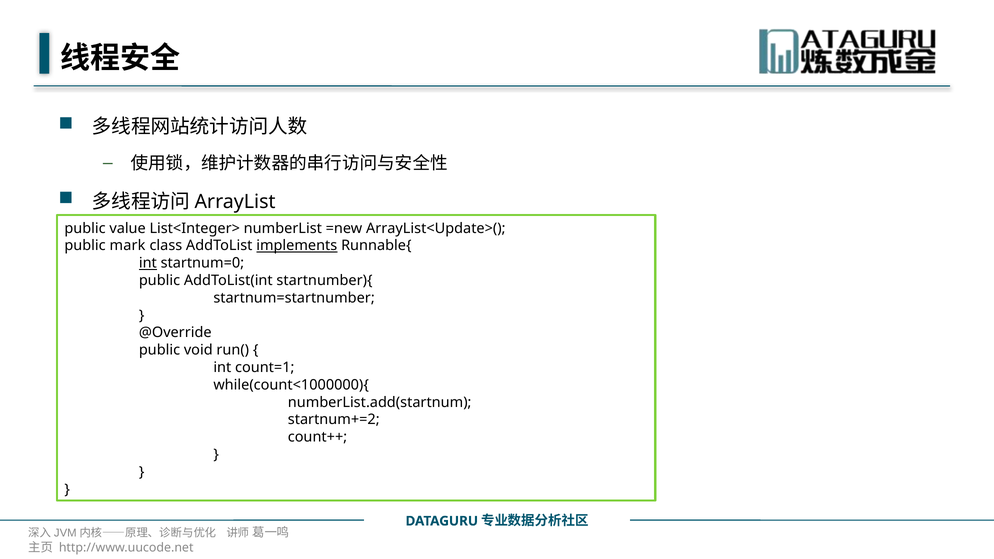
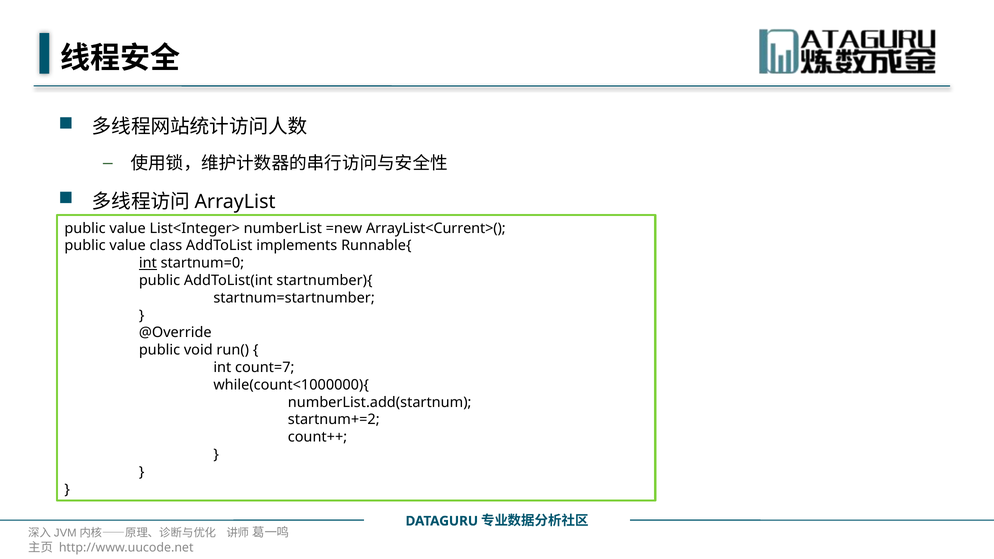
ArrayList<Update>(: ArrayList<Update>( -> ArrayList<Current>(
mark at (128, 246): mark -> value
implements underline: present -> none
count=1: count=1 -> count=7
